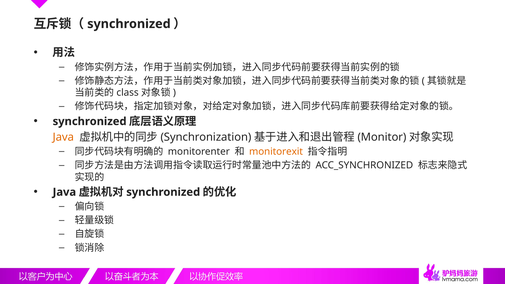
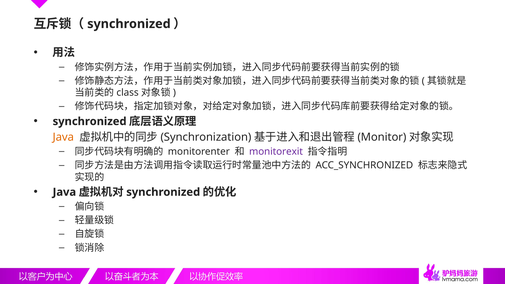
monitorexit colour: orange -> purple
